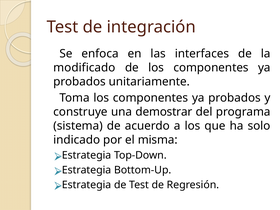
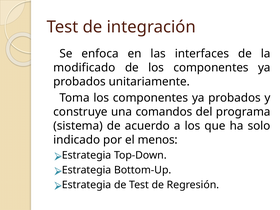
demostrar: demostrar -> comandos
misma: misma -> menos
